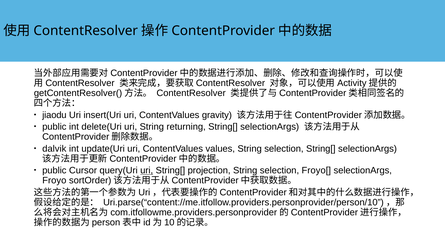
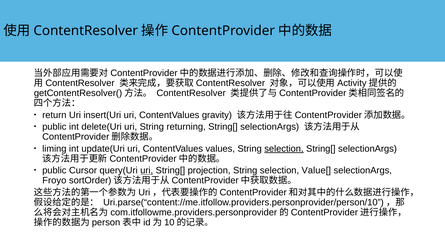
jiaodu: jiaodu -> return
dalvik: dalvik -> liming
selection at (284, 149) underline: none -> present
Froyo[: Froyo[ -> Value[
